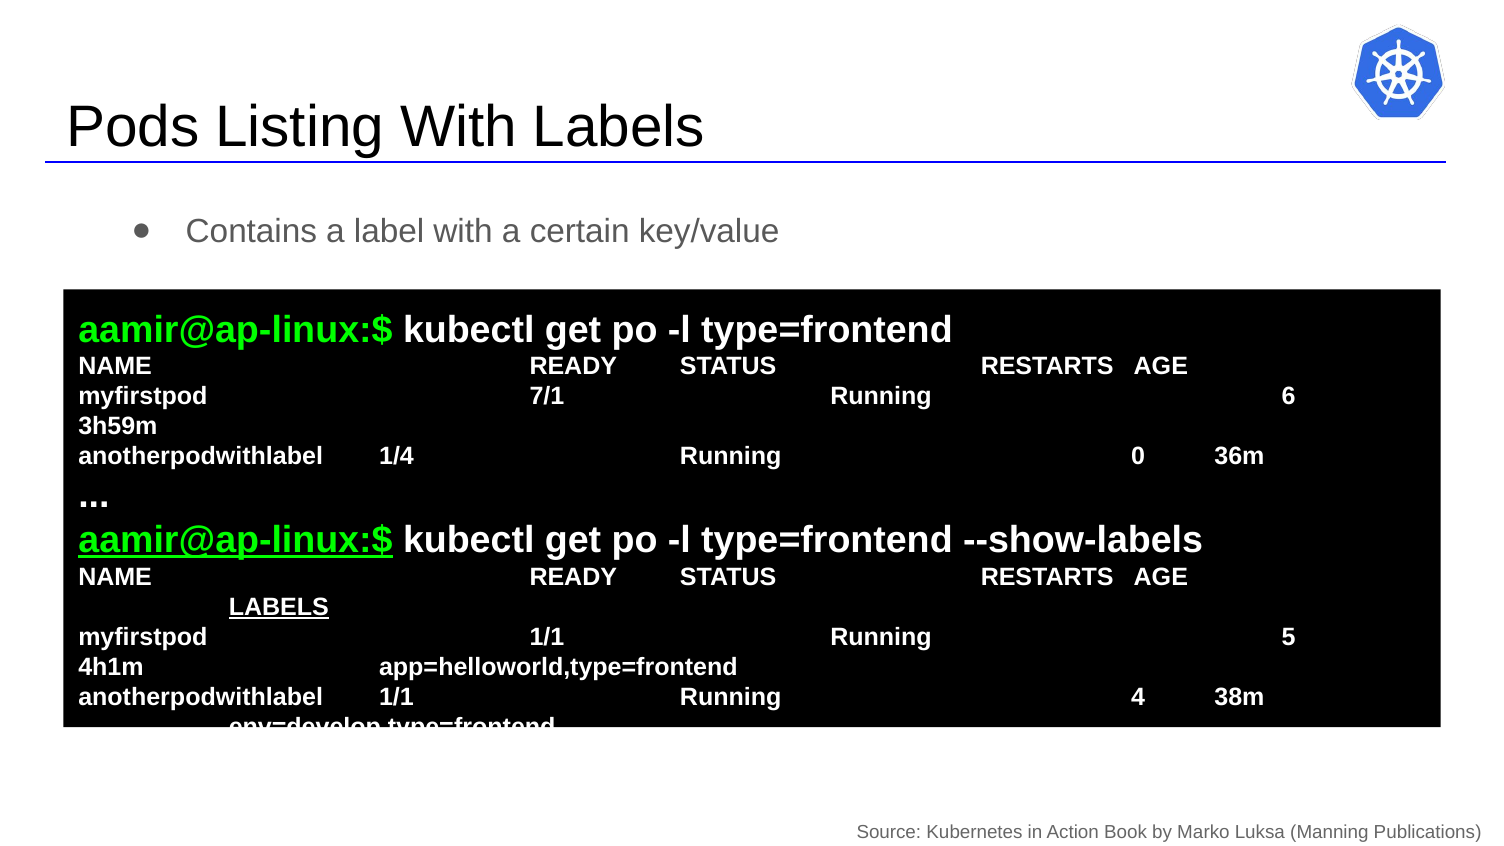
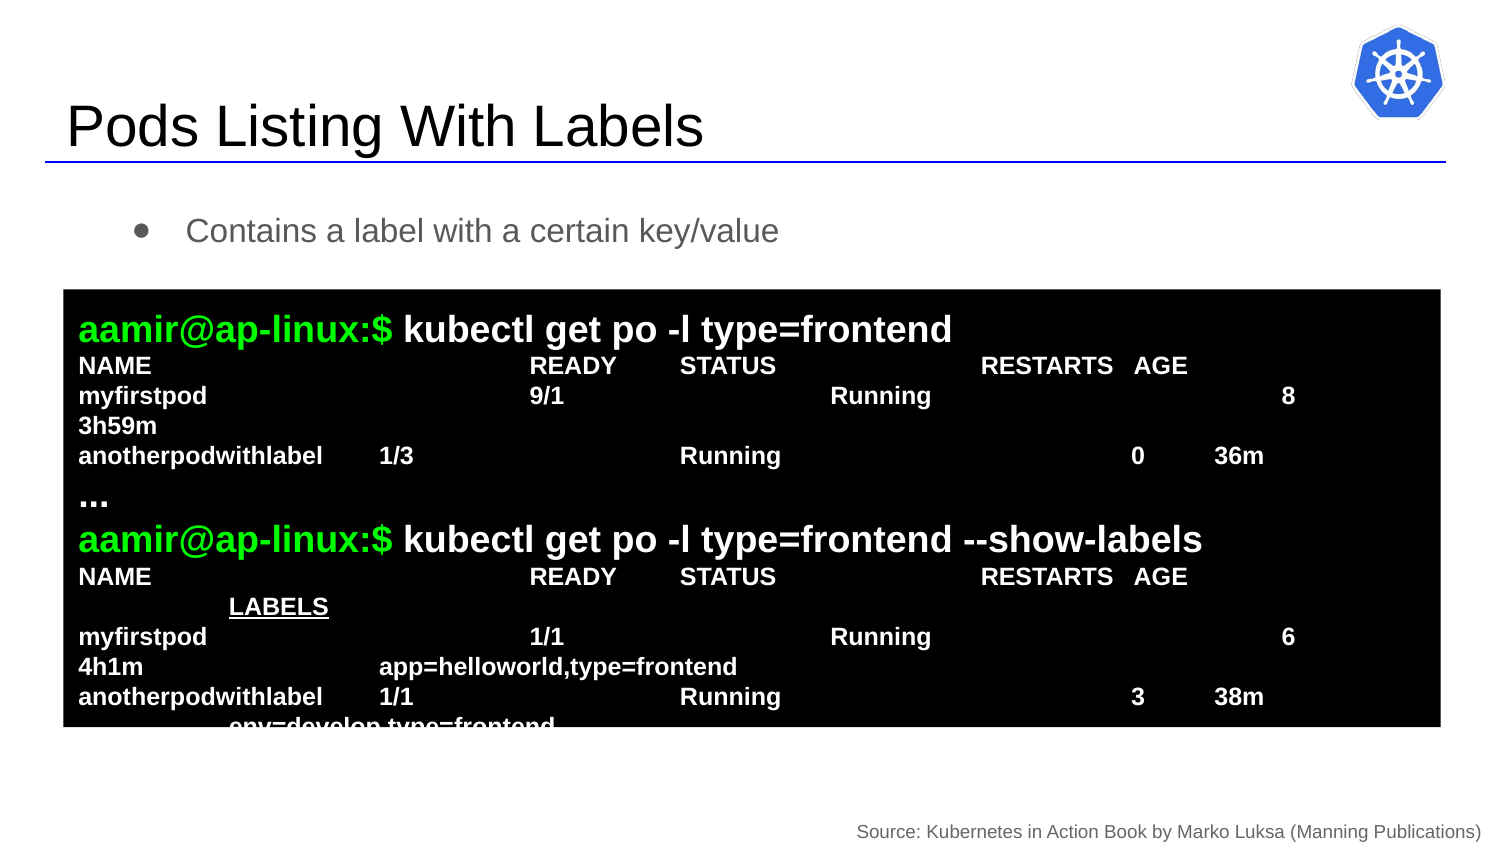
7/1: 7/1 -> 9/1
6: 6 -> 8
1/4: 1/4 -> 1/3
aamir@ap-linux:$ at (235, 540) underline: present -> none
5: 5 -> 6
4: 4 -> 3
